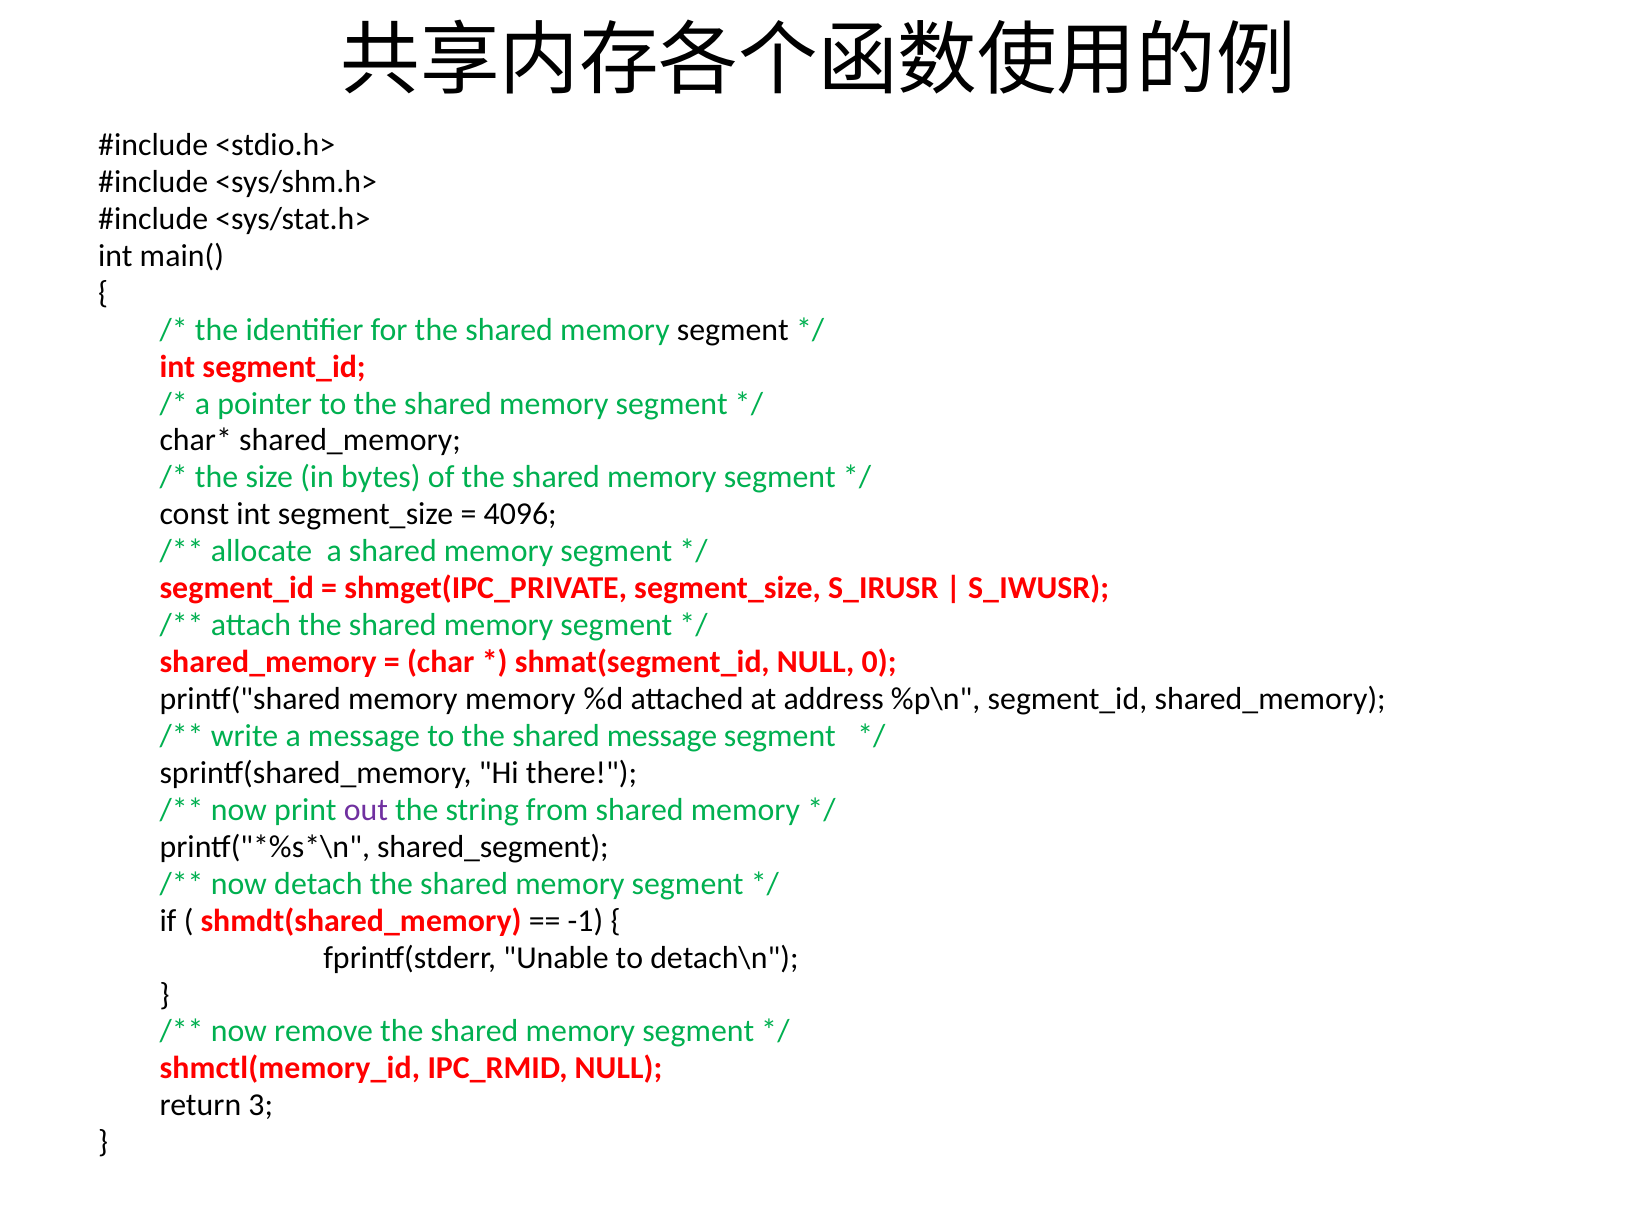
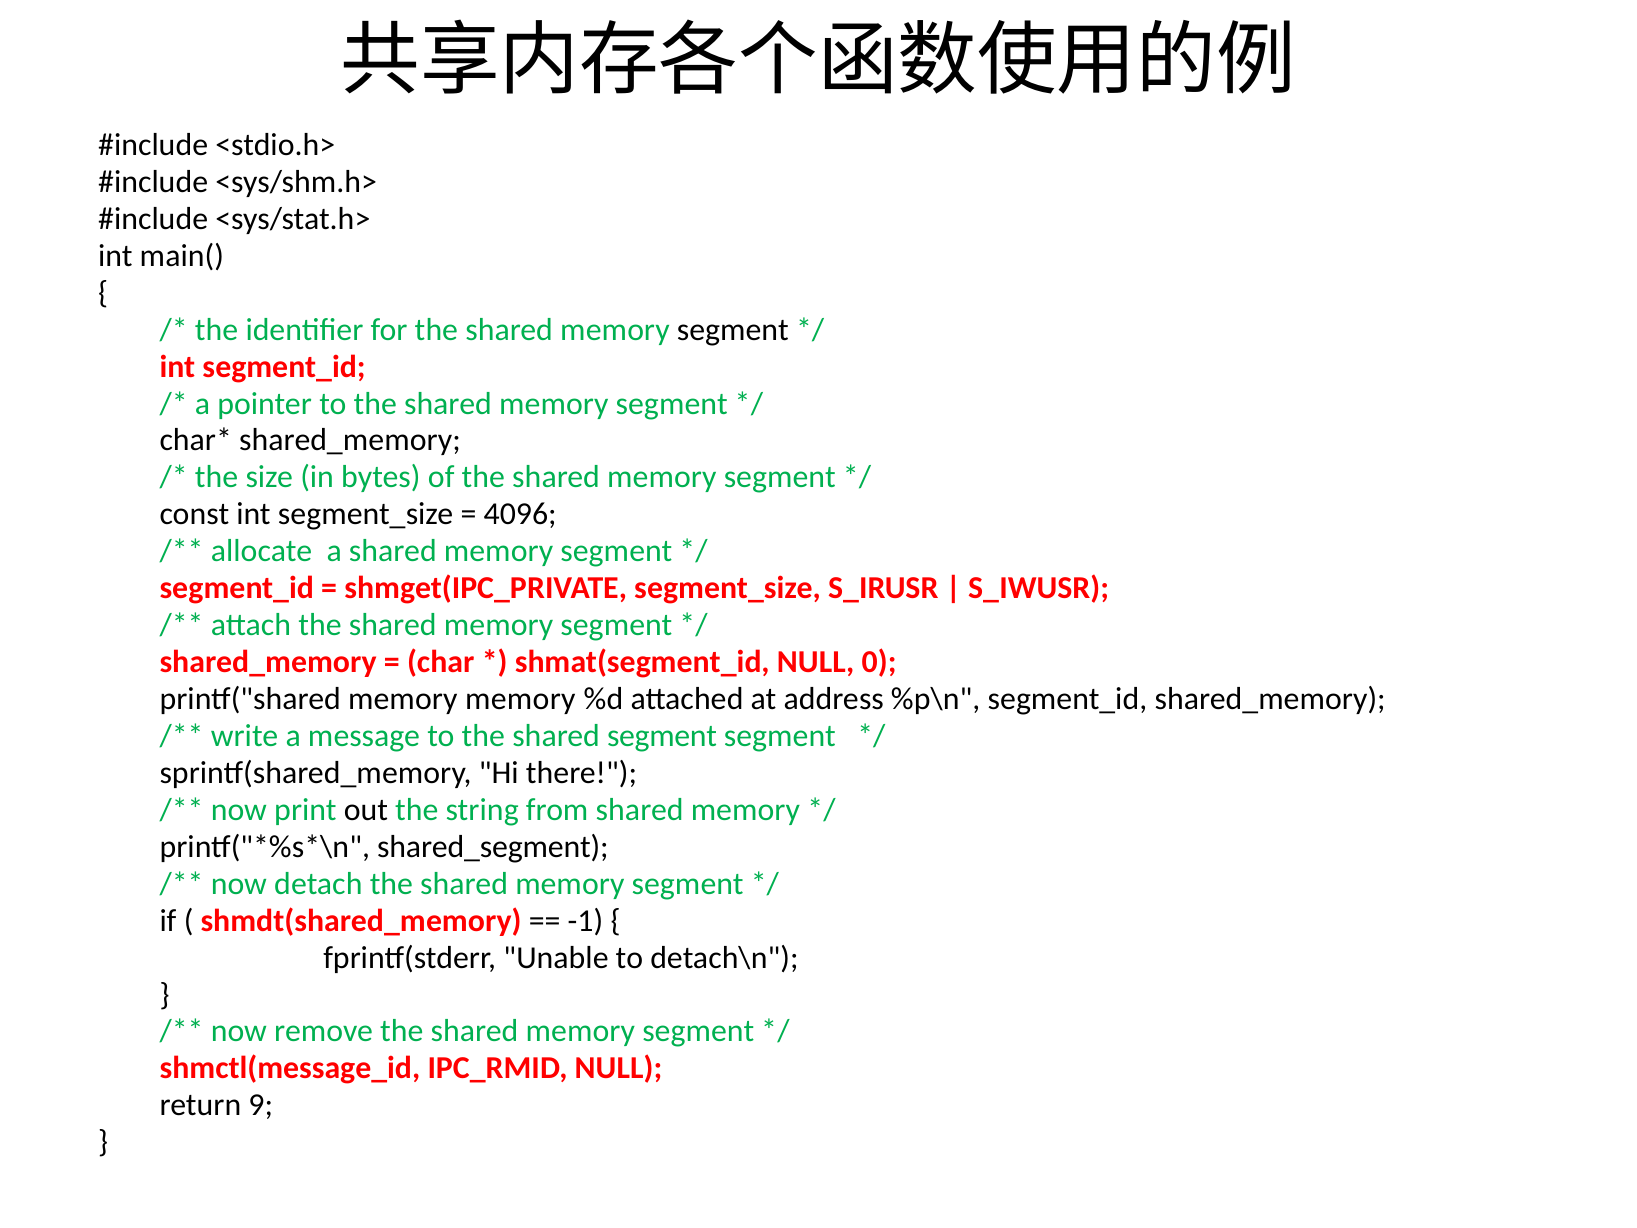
shared message: message -> segment
out colour: purple -> black
shmctl(memory_id: shmctl(memory_id -> shmctl(message_id
3: 3 -> 9
